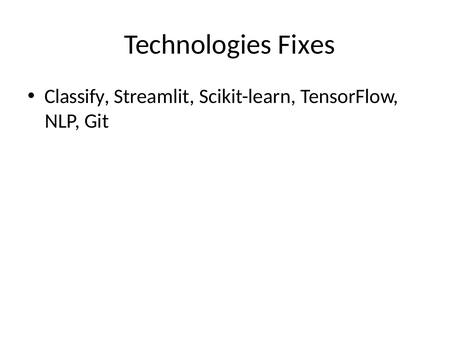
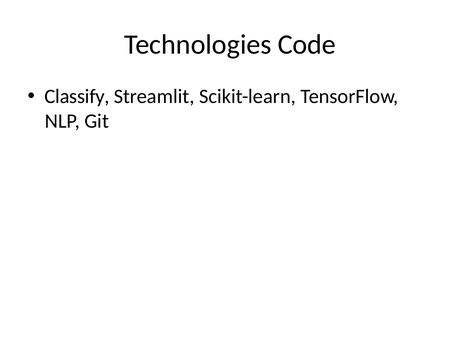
Fixes: Fixes -> Code
